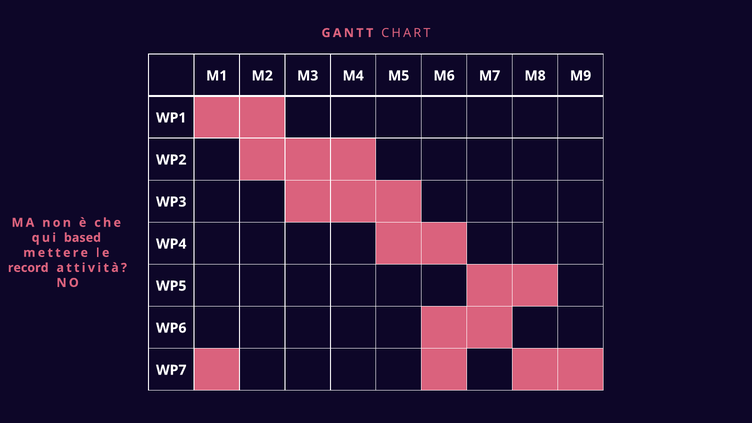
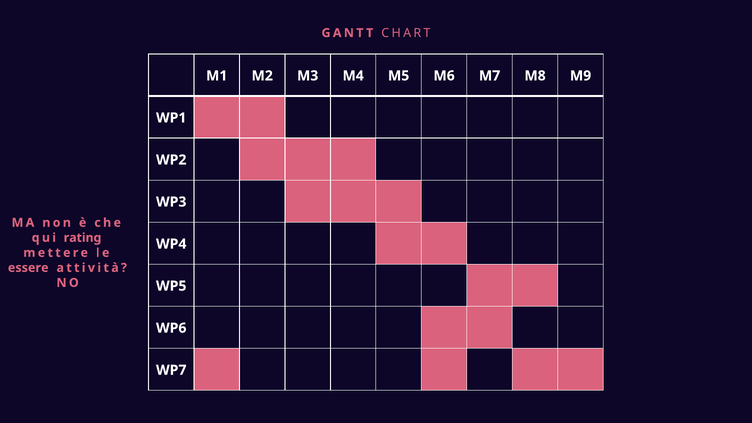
based: based -> rating
record: record -> essere
